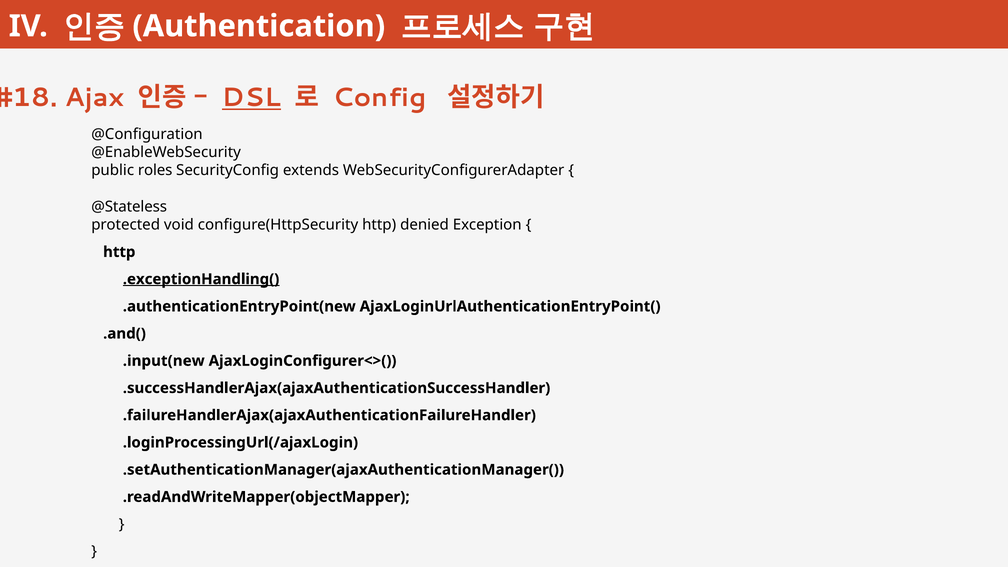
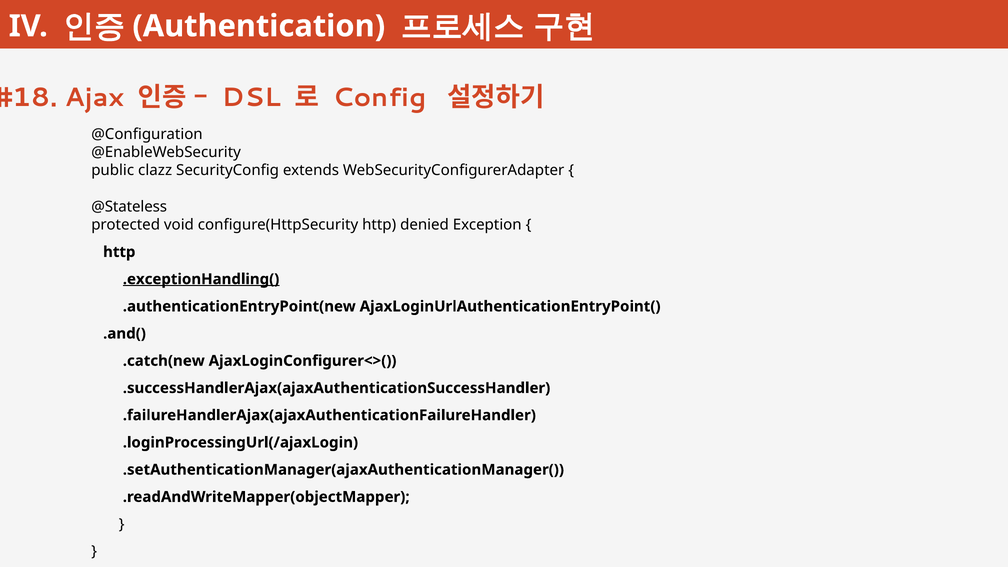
DSL underline: present -> none
roles: roles -> clazz
.input(new: .input(new -> .catch(new
